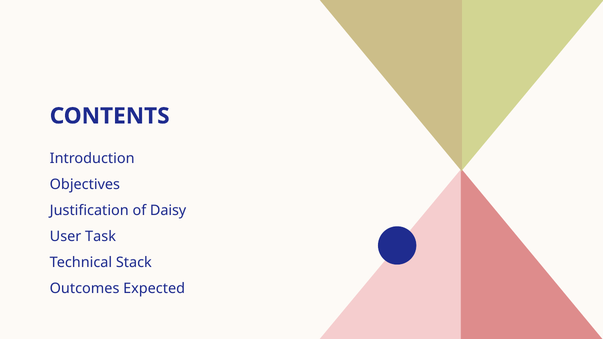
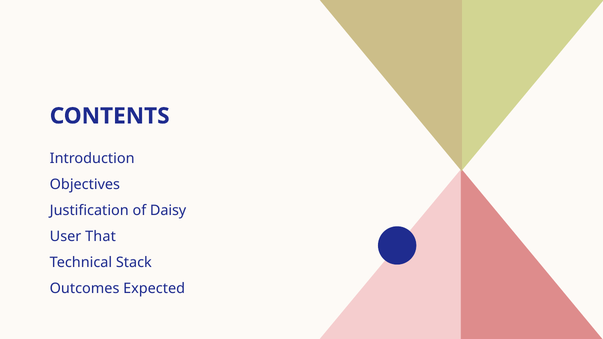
Task: Task -> That
